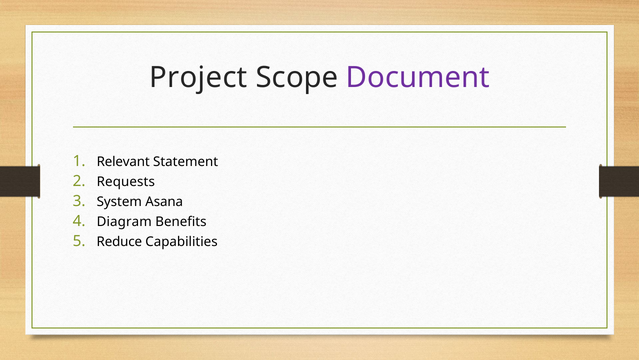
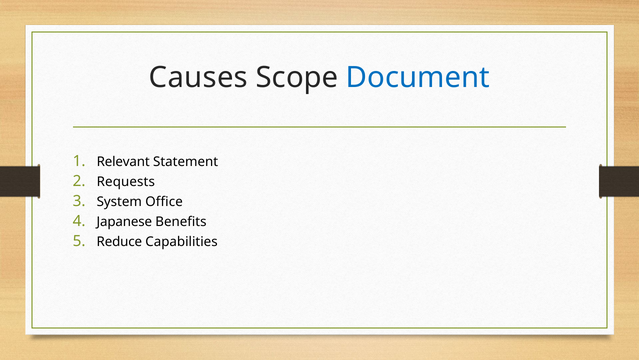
Project: Project -> Causes
Document colour: purple -> blue
Asana: Asana -> Office
Diagram: Diagram -> Japanese
